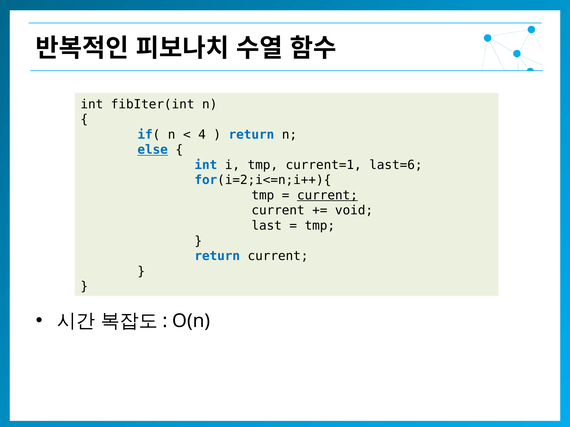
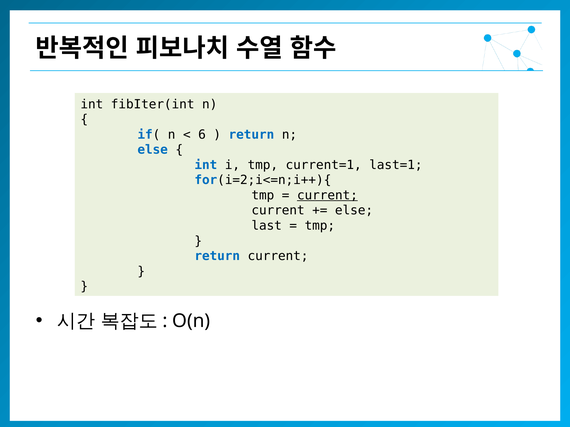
4: 4 -> 6
else at (153, 150) underline: present -> none
last=6: last=6 -> last=1
void at (354, 211): void -> else
